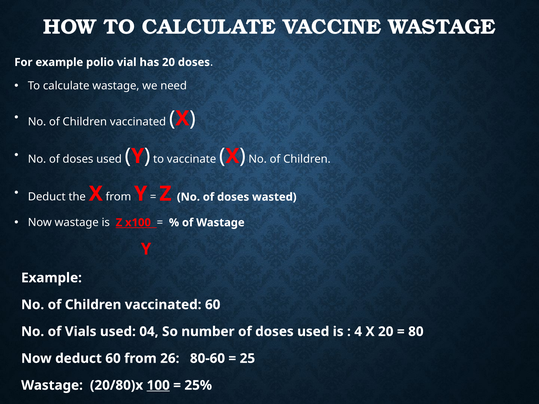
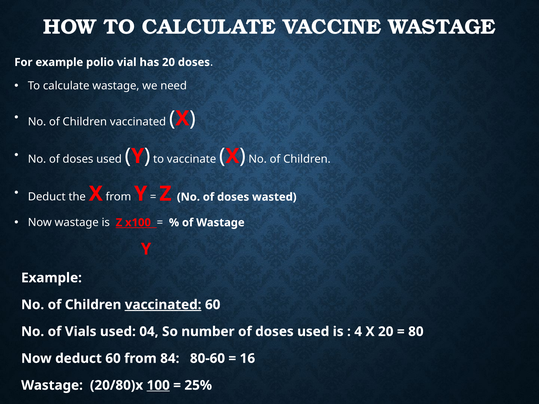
vaccinated at (163, 305) underline: none -> present
26: 26 -> 84
25: 25 -> 16
